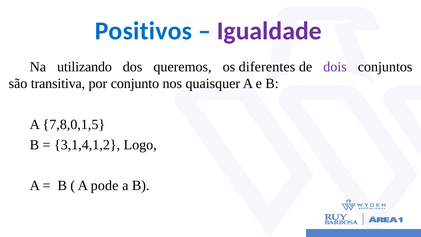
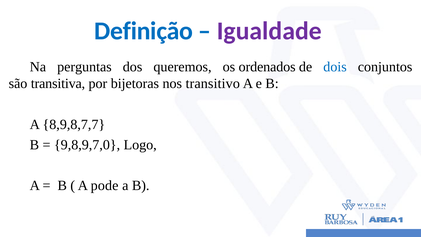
Positivos: Positivos -> Definição
utilizando: utilizando -> perguntas
diferentes: diferentes -> ordenados
dois colour: purple -> blue
conjunto: conjunto -> bijetoras
quaisquer: quaisquer -> transitivo
7,8,0,1,5: 7,8,0,1,5 -> 8,9,8,7,7
3,1,4,1,2: 3,1,4,1,2 -> 9,8,9,7,0
